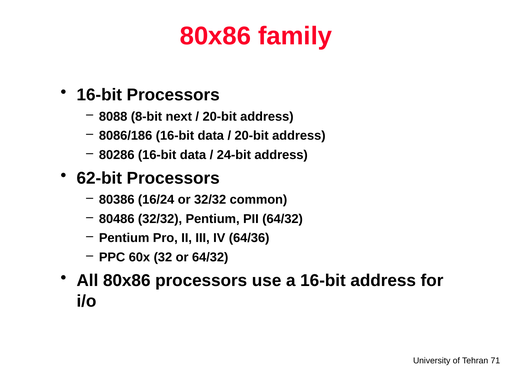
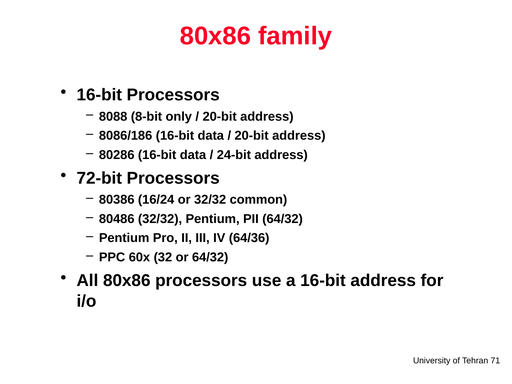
next: next -> only
62-bit: 62-bit -> 72-bit
